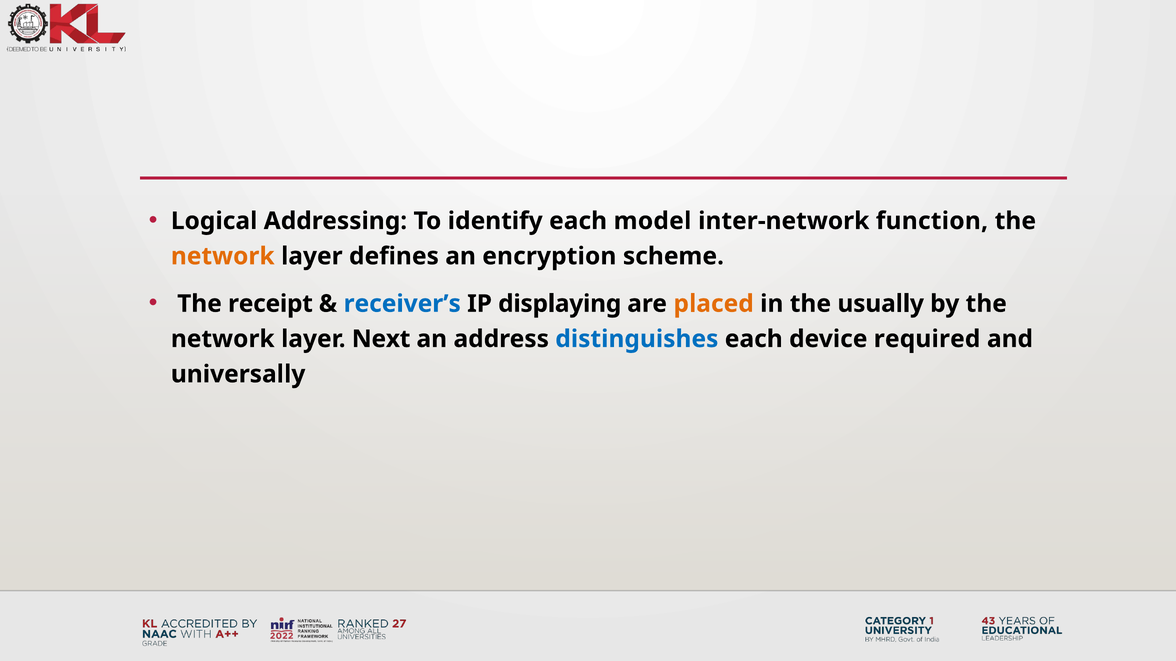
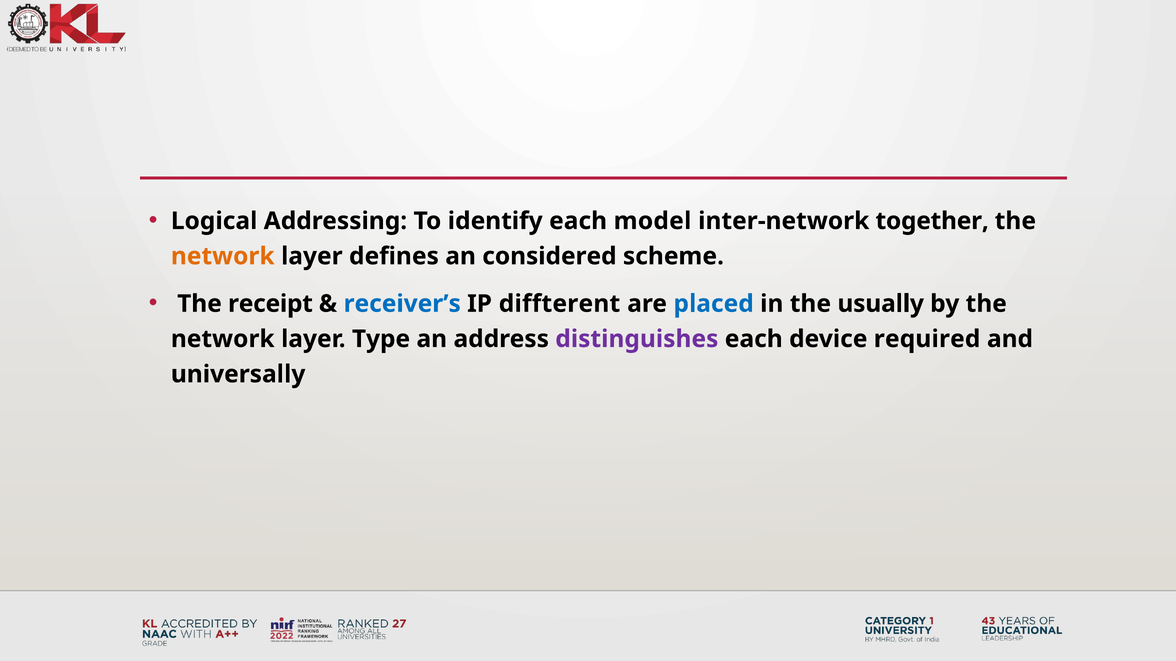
function: function -> together
encryption: encryption -> considered
displaying: displaying -> diffterent
placed colour: orange -> blue
Next: Next -> Type
distinguishes colour: blue -> purple
